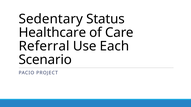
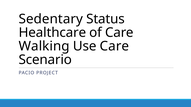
Referral: Referral -> Walking
Use Each: Each -> Care
